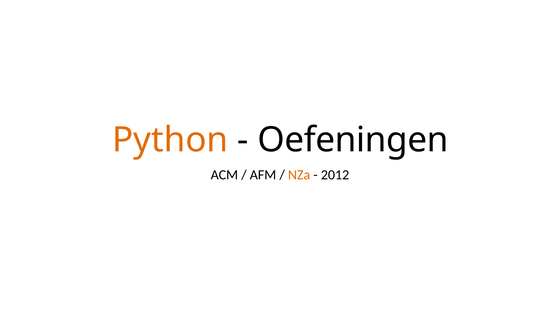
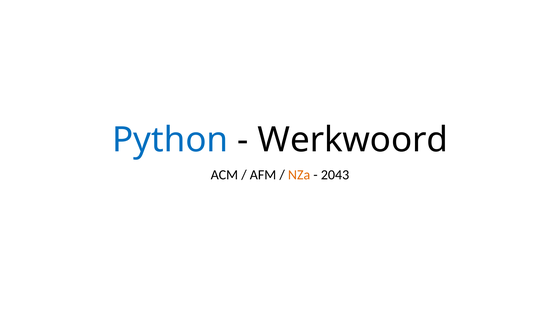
Python colour: orange -> blue
Oefeningen: Oefeningen -> Werkwoord
2012: 2012 -> 2043
